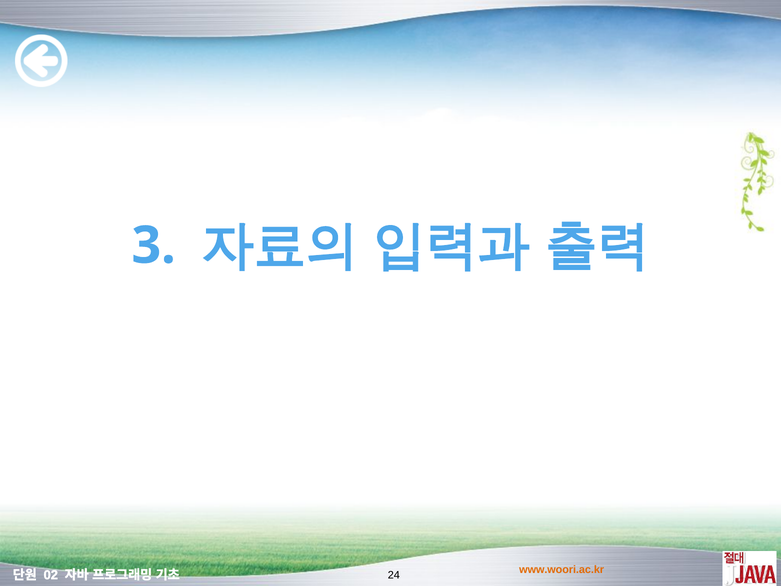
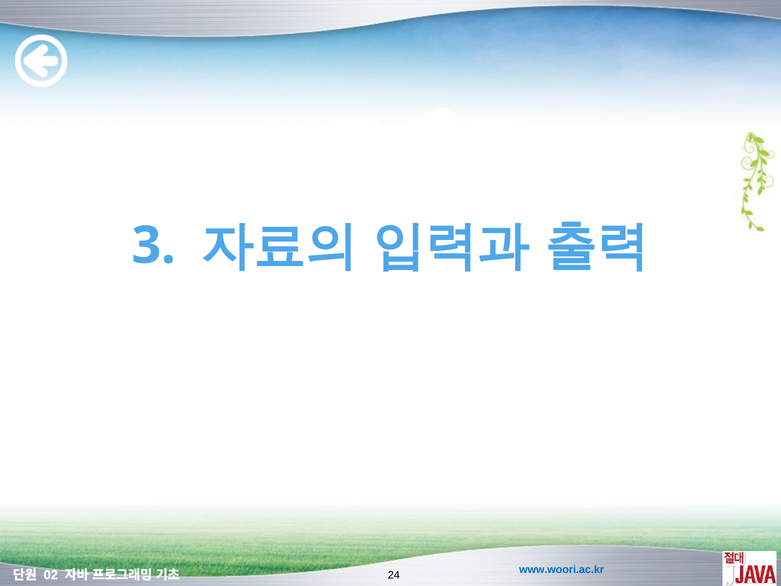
www.woori.ac.kr colour: orange -> blue
